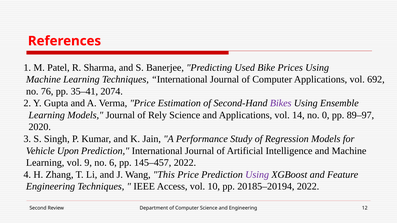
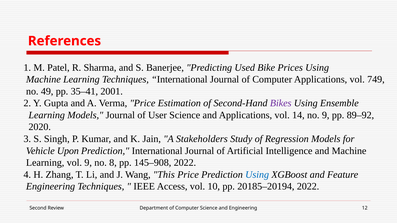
692: 692 -> 749
76: 76 -> 49
2074: 2074 -> 2001
Rely: Rely -> User
no 0: 0 -> 9
89–97: 89–97 -> 89–92
Performance: Performance -> Stakeholders
6: 6 -> 8
145–457: 145–457 -> 145–908
Using at (257, 175) colour: purple -> blue
